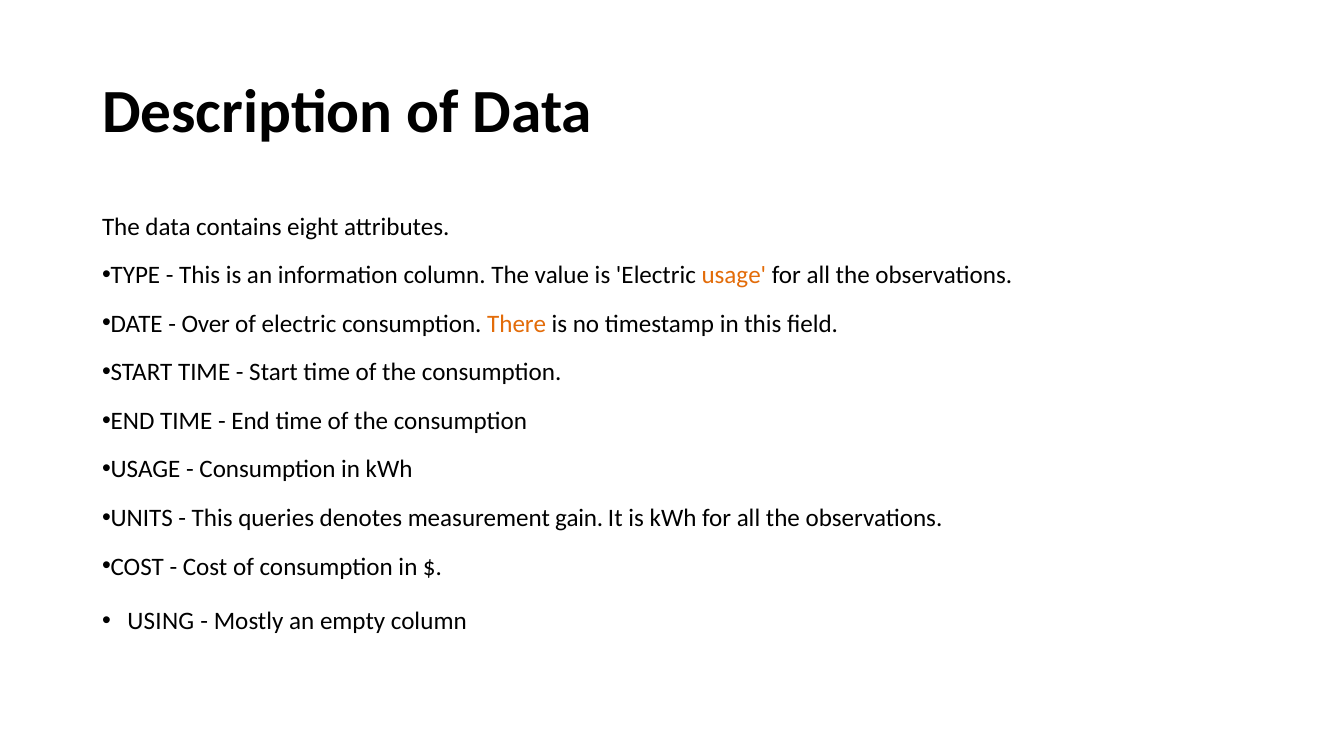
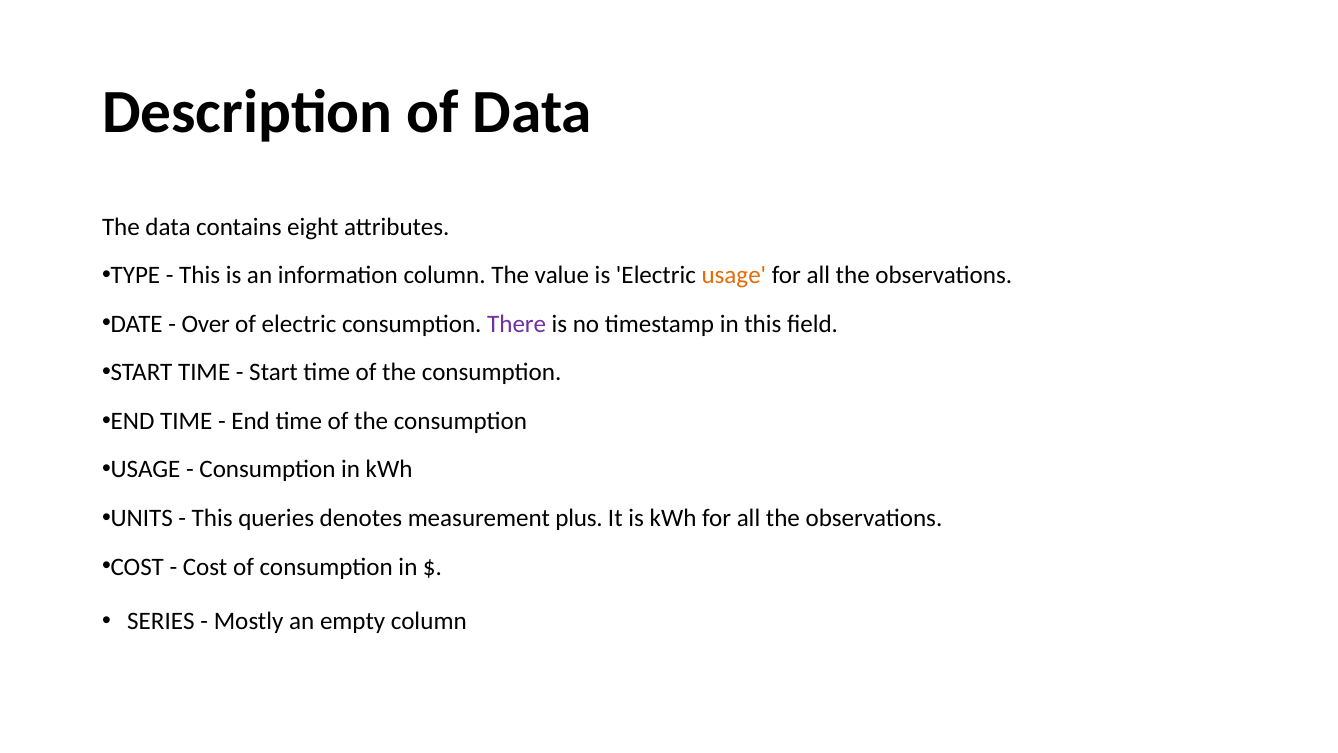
There colour: orange -> purple
gain: gain -> plus
USING: USING -> SERIES
